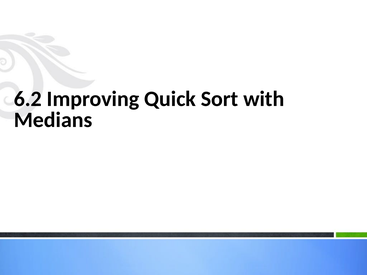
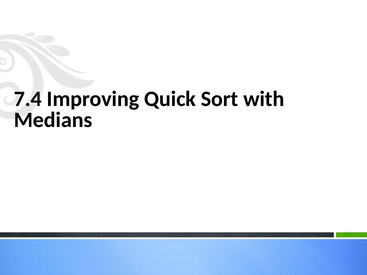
6.2: 6.2 -> 7.4
